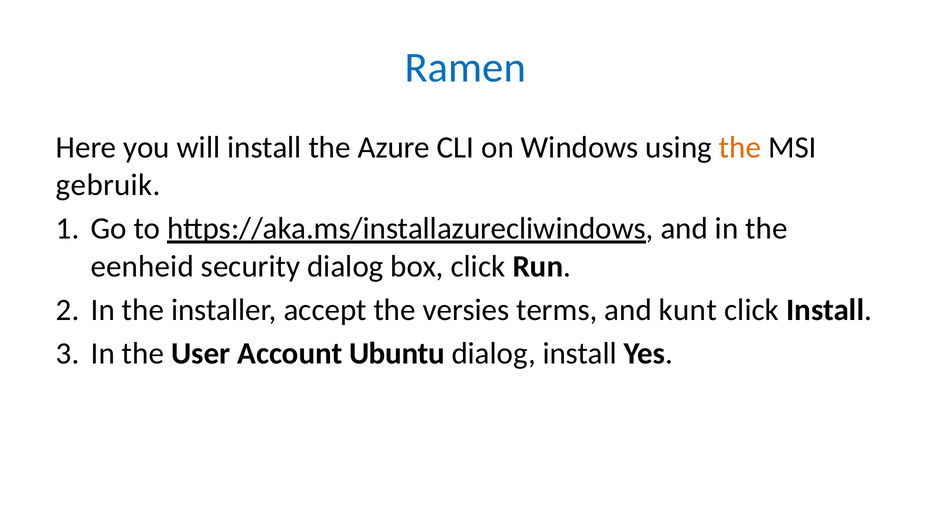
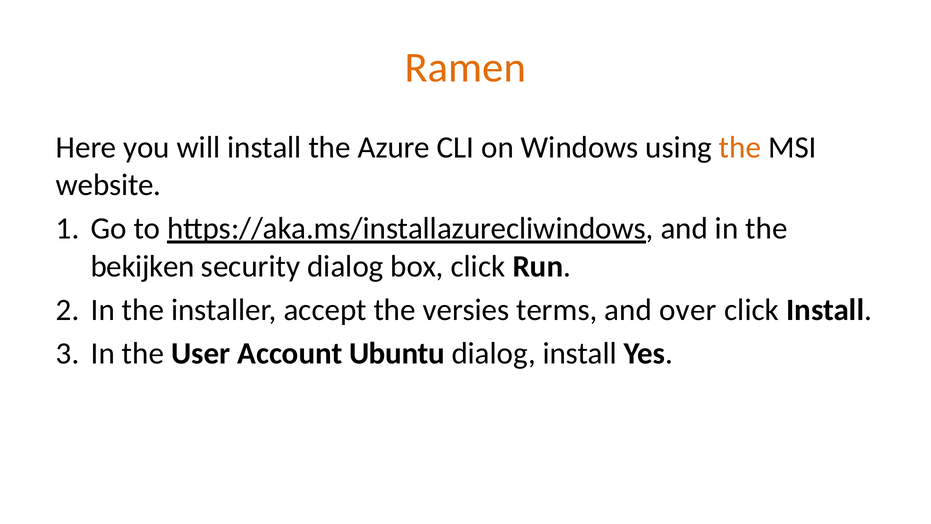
Ramen colour: blue -> orange
gebruik: gebruik -> website
eenheid: eenheid -> bekijken
kunt: kunt -> over
